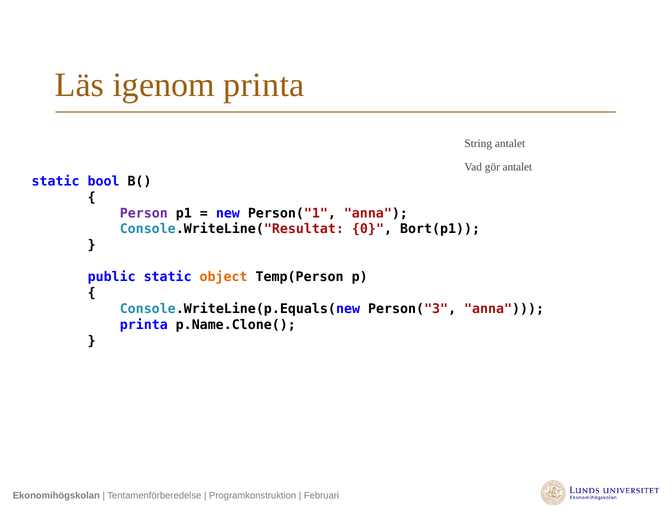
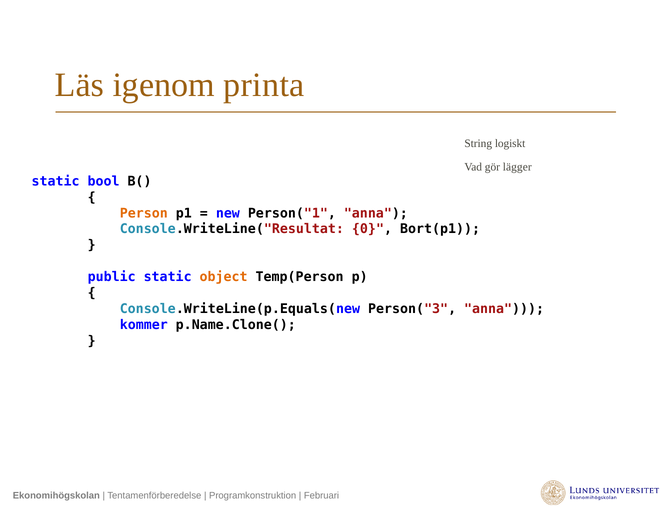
String antalet: antalet -> logiskt
gör antalet: antalet -> lägger
Person colour: purple -> orange
printa at (144, 325): printa -> kommer
